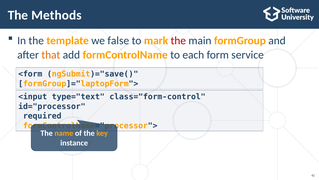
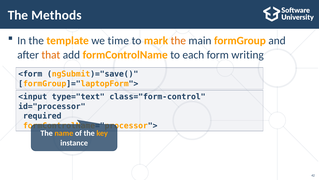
false: false -> time
the at (178, 40) colour: red -> orange
service: service -> writing
